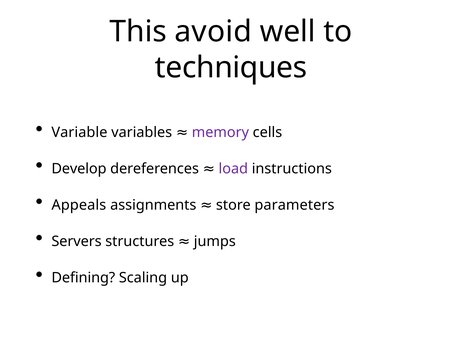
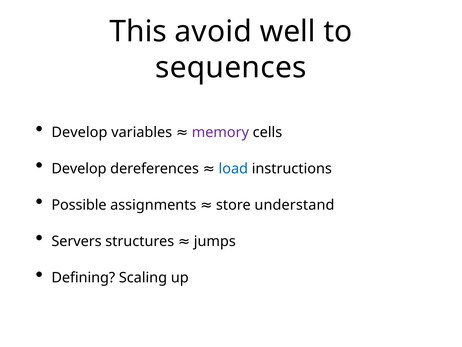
techniques: techniques -> sequences
Variable at (79, 132): Variable -> Develop
load colour: purple -> blue
Appeals: Appeals -> Possible
parameters: parameters -> understand
